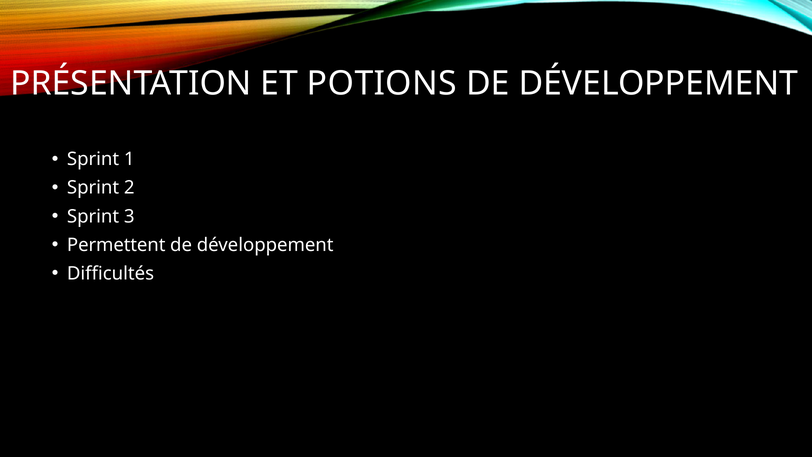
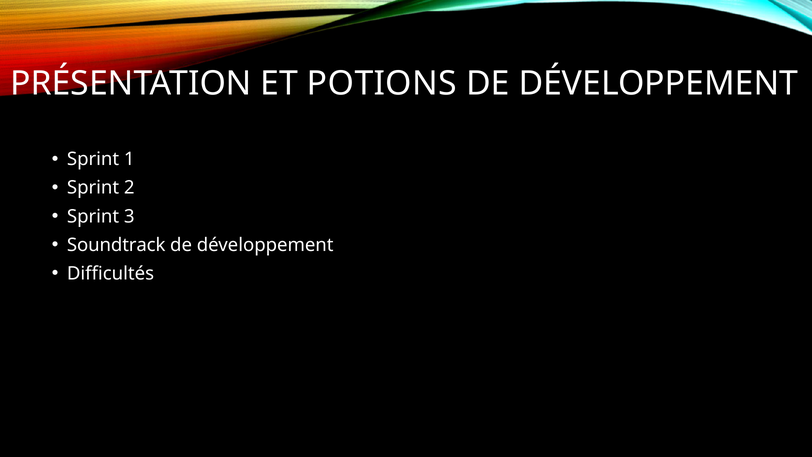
Permettent: Permettent -> Soundtrack
